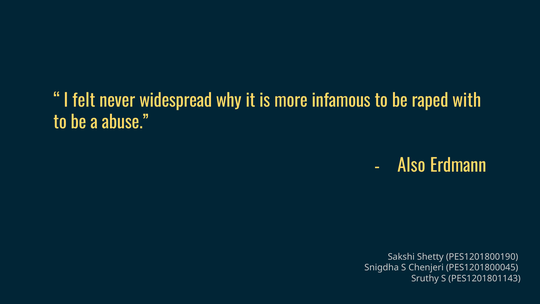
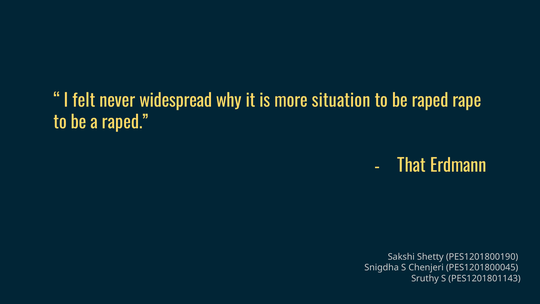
infamous: infamous -> situation
with: with -> rape
a abuse: abuse -> raped
Also: Also -> That
